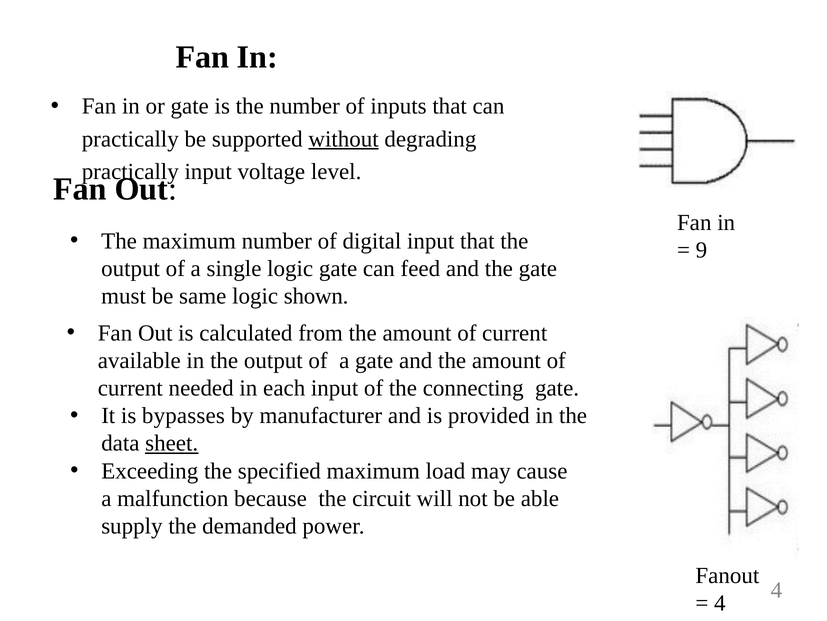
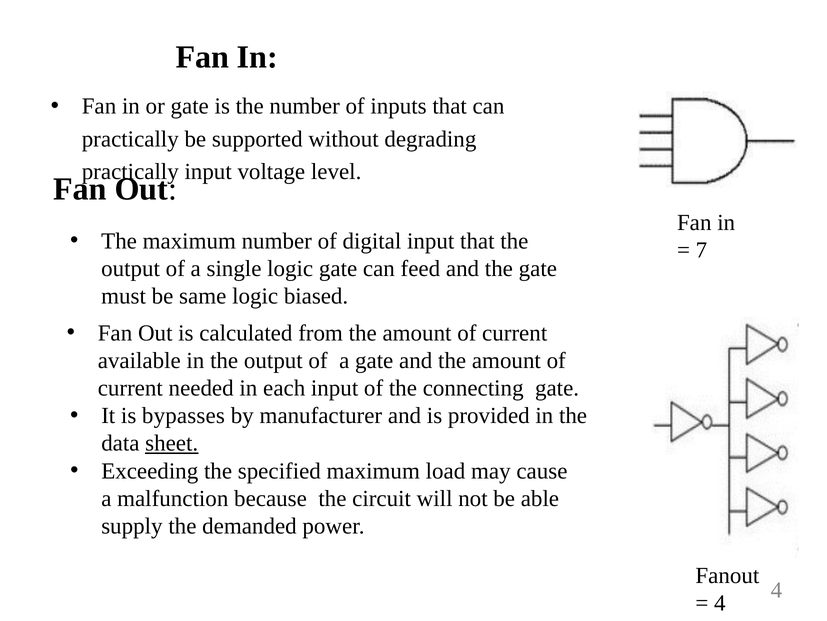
without underline: present -> none
9: 9 -> 7
shown: shown -> biased
